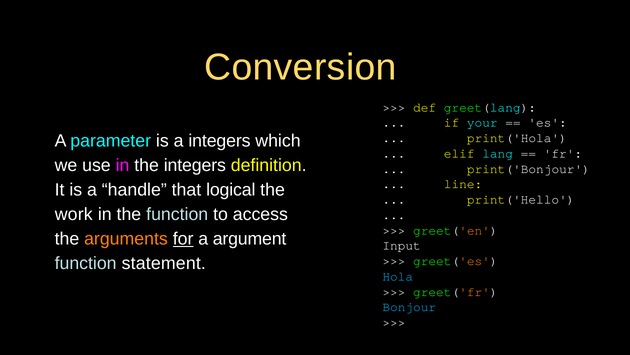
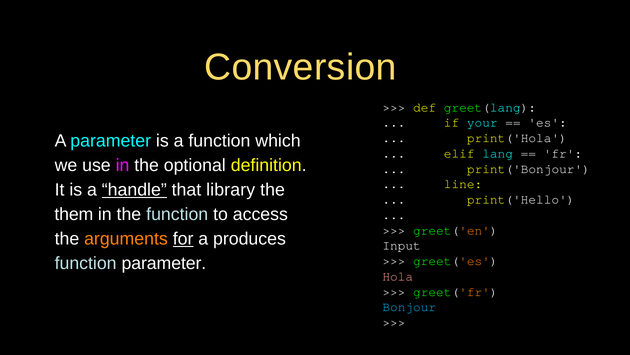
a integers: integers -> function
the integers: integers -> optional
handle underline: none -> present
logical: logical -> library
work: work -> them
argument: argument -> produces
function statement: statement -> parameter
Hola colour: light blue -> pink
